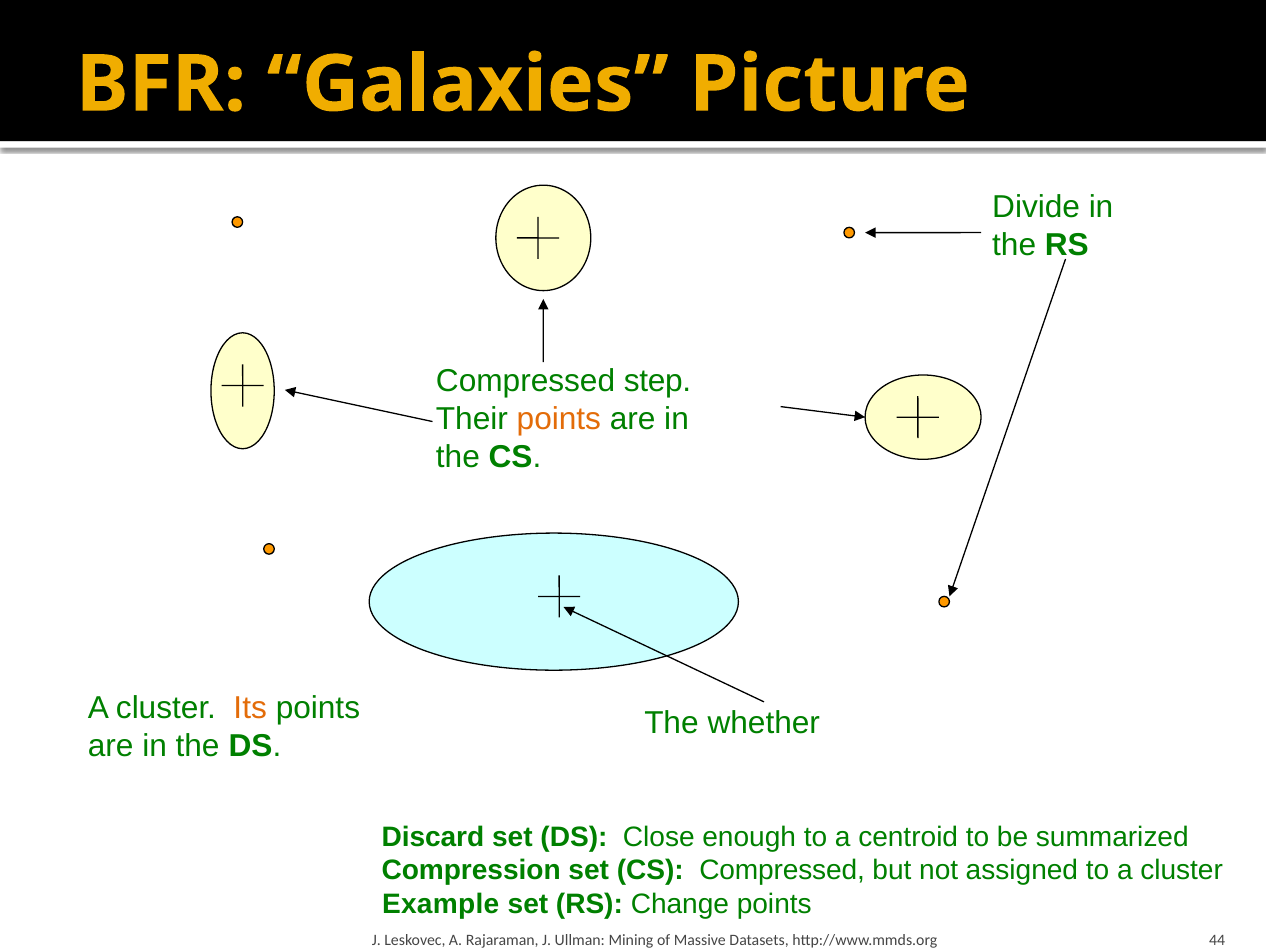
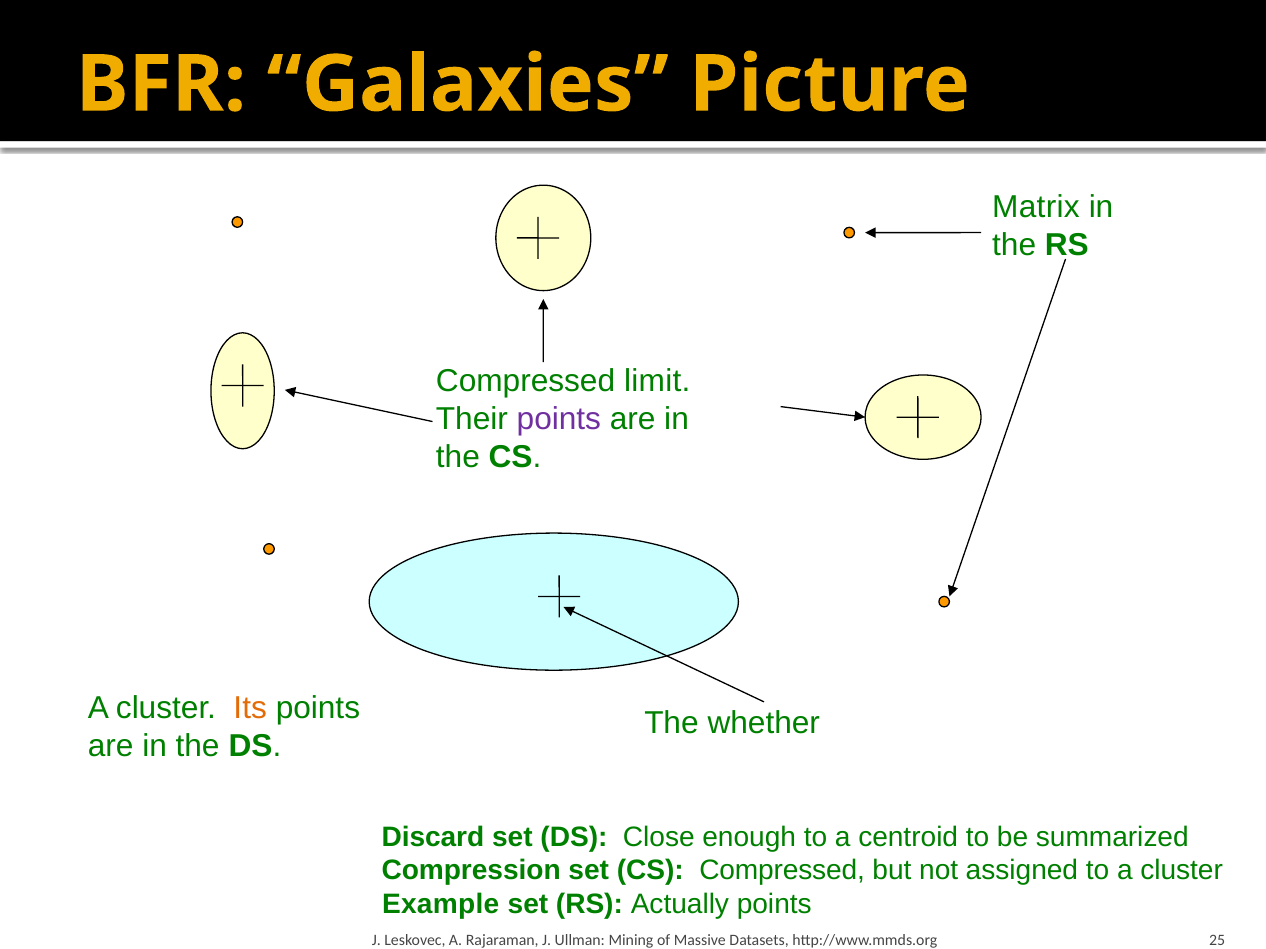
Divide: Divide -> Matrix
step: step -> limit
points at (559, 419) colour: orange -> purple
Change: Change -> Actually
44: 44 -> 25
